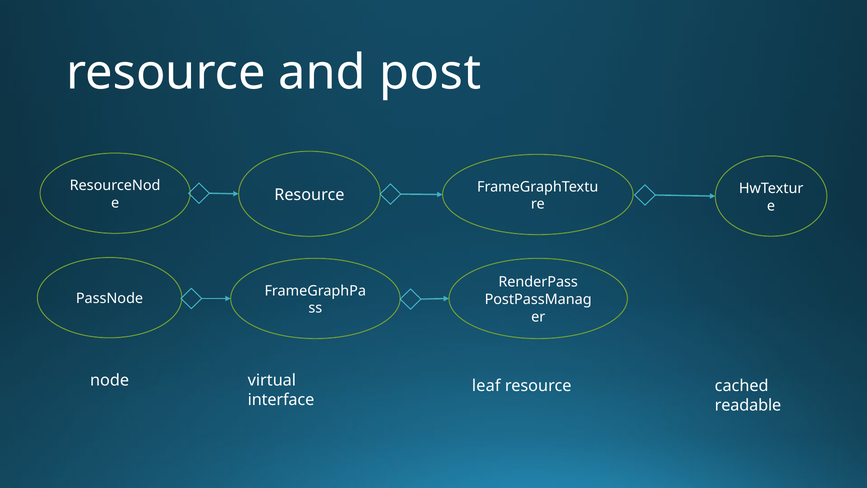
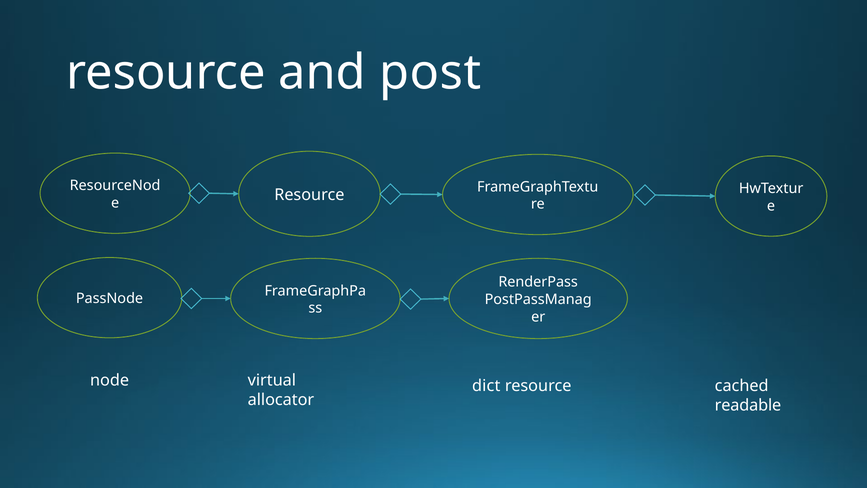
leaf: leaf -> dict
interface: interface -> allocator
